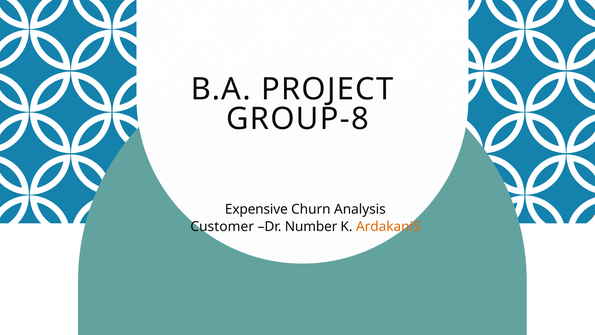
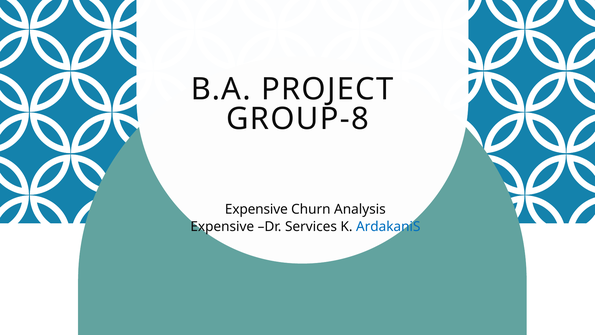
Customer at (222, 227): Customer -> Expensive
Number: Number -> Services
ArdakaniS colour: orange -> blue
